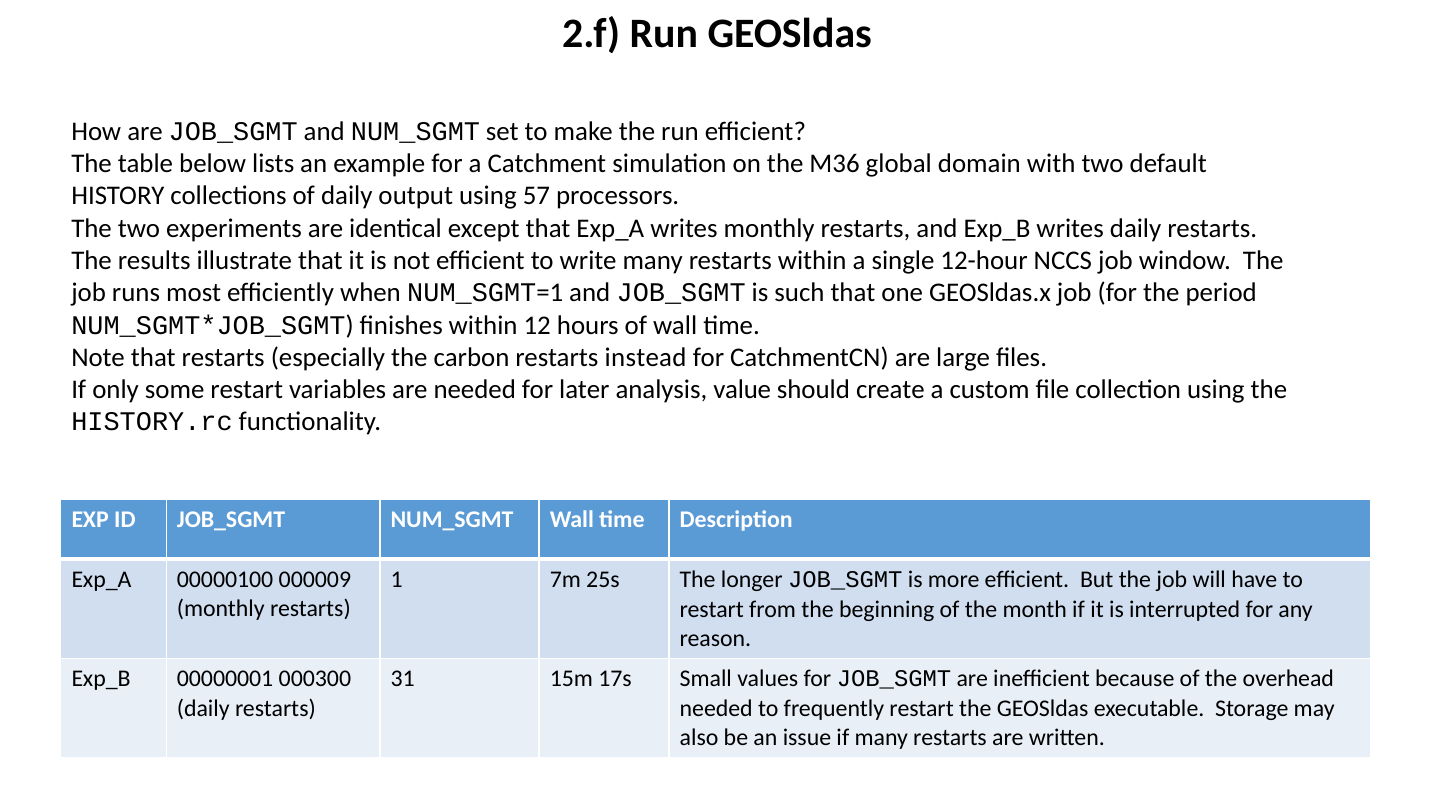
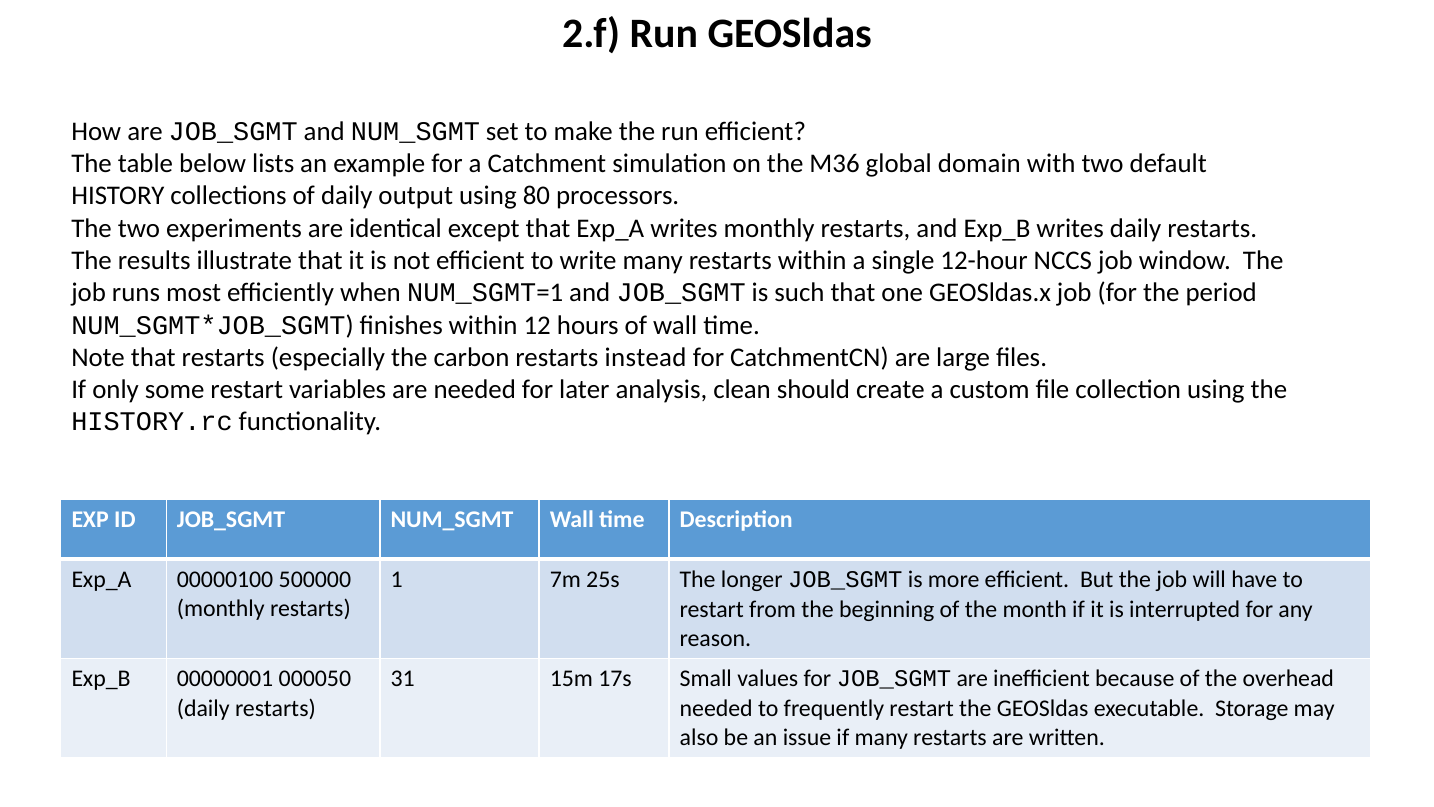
57: 57 -> 80
value: value -> clean
000009: 000009 -> 500000
000300: 000300 -> 000050
